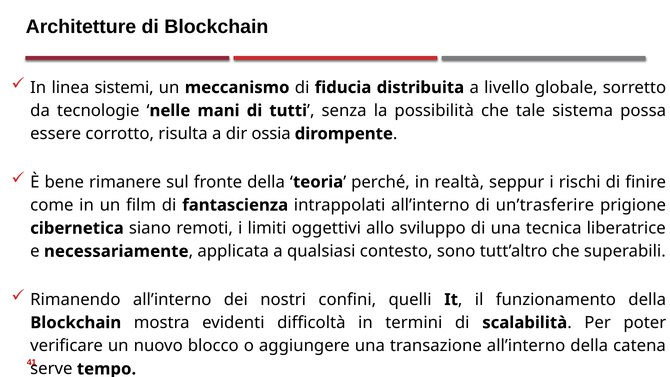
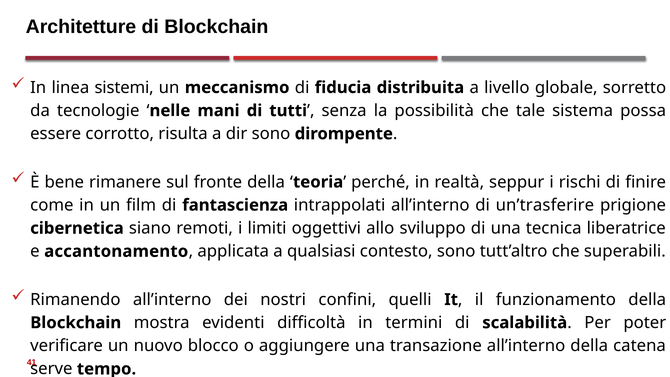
dir ossia: ossia -> sono
necessariamente: necessariamente -> accantonamento
